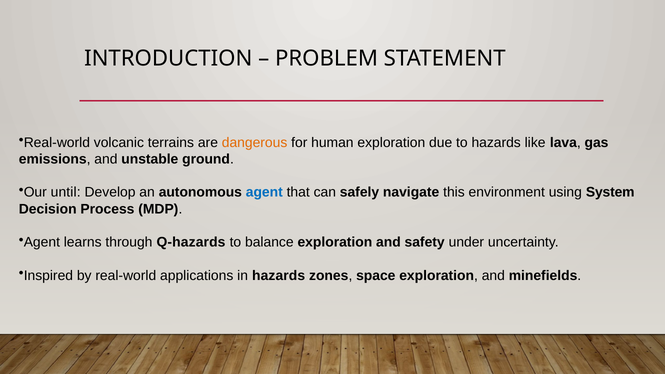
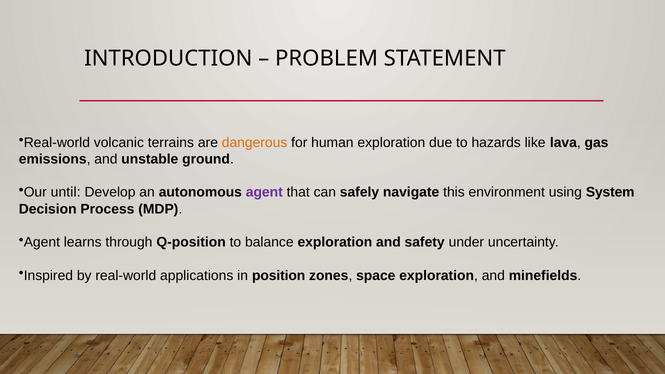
agent at (264, 192) colour: blue -> purple
Q-hazards: Q-hazards -> Q-position
in hazards: hazards -> position
